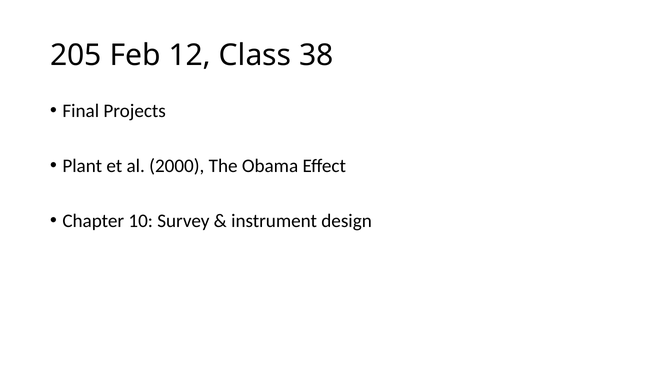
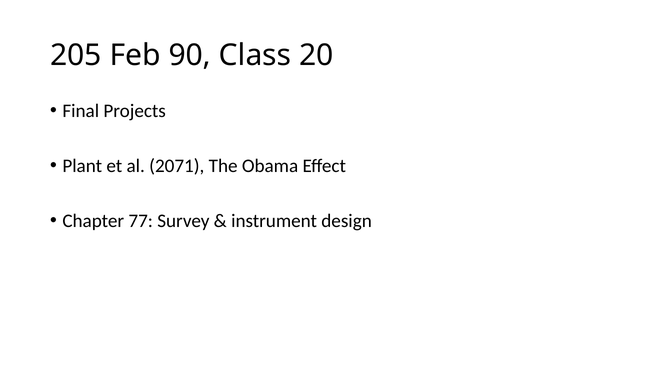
12: 12 -> 90
38: 38 -> 20
2000: 2000 -> 2071
10: 10 -> 77
